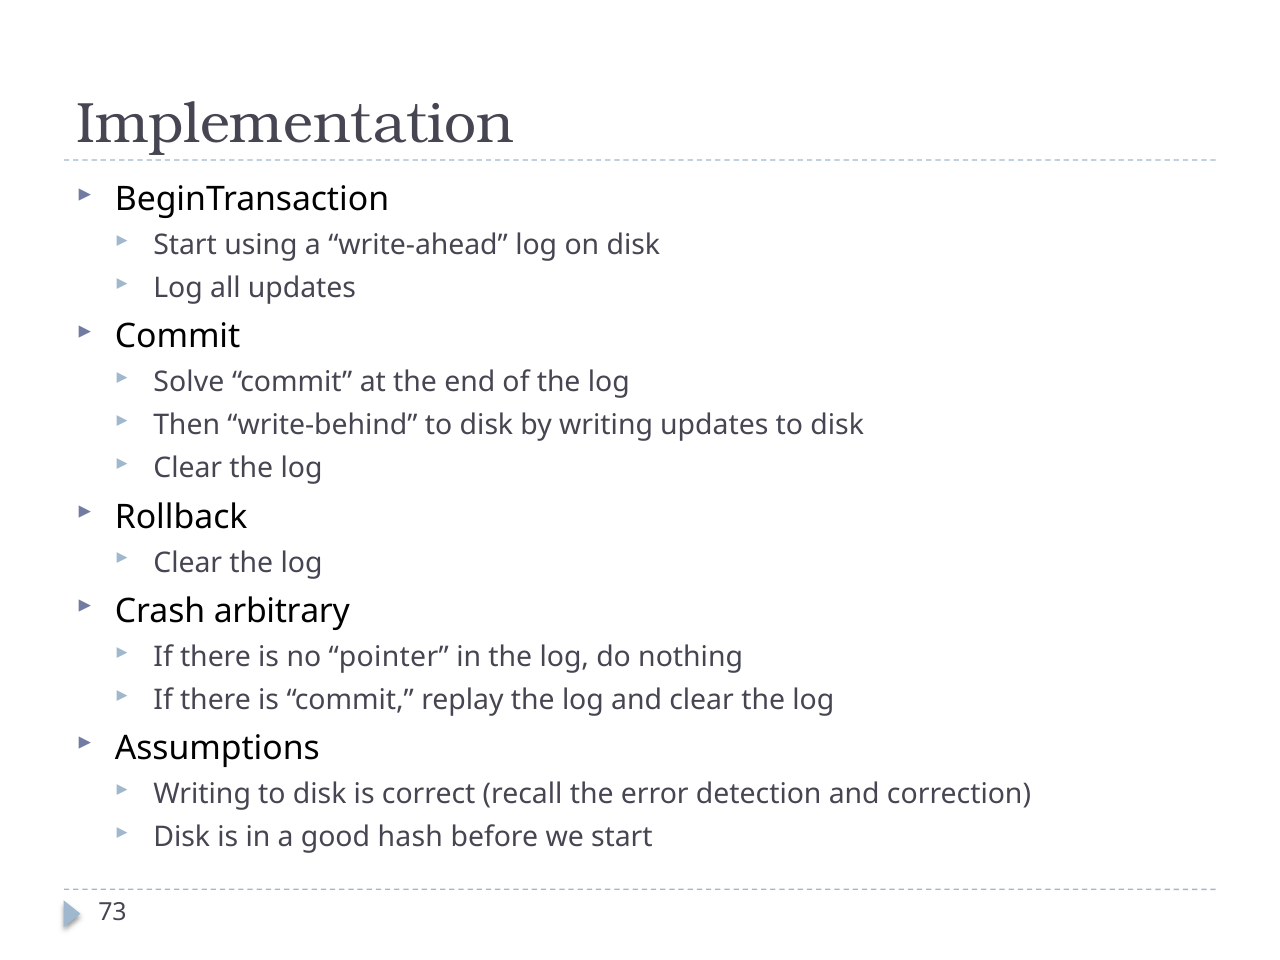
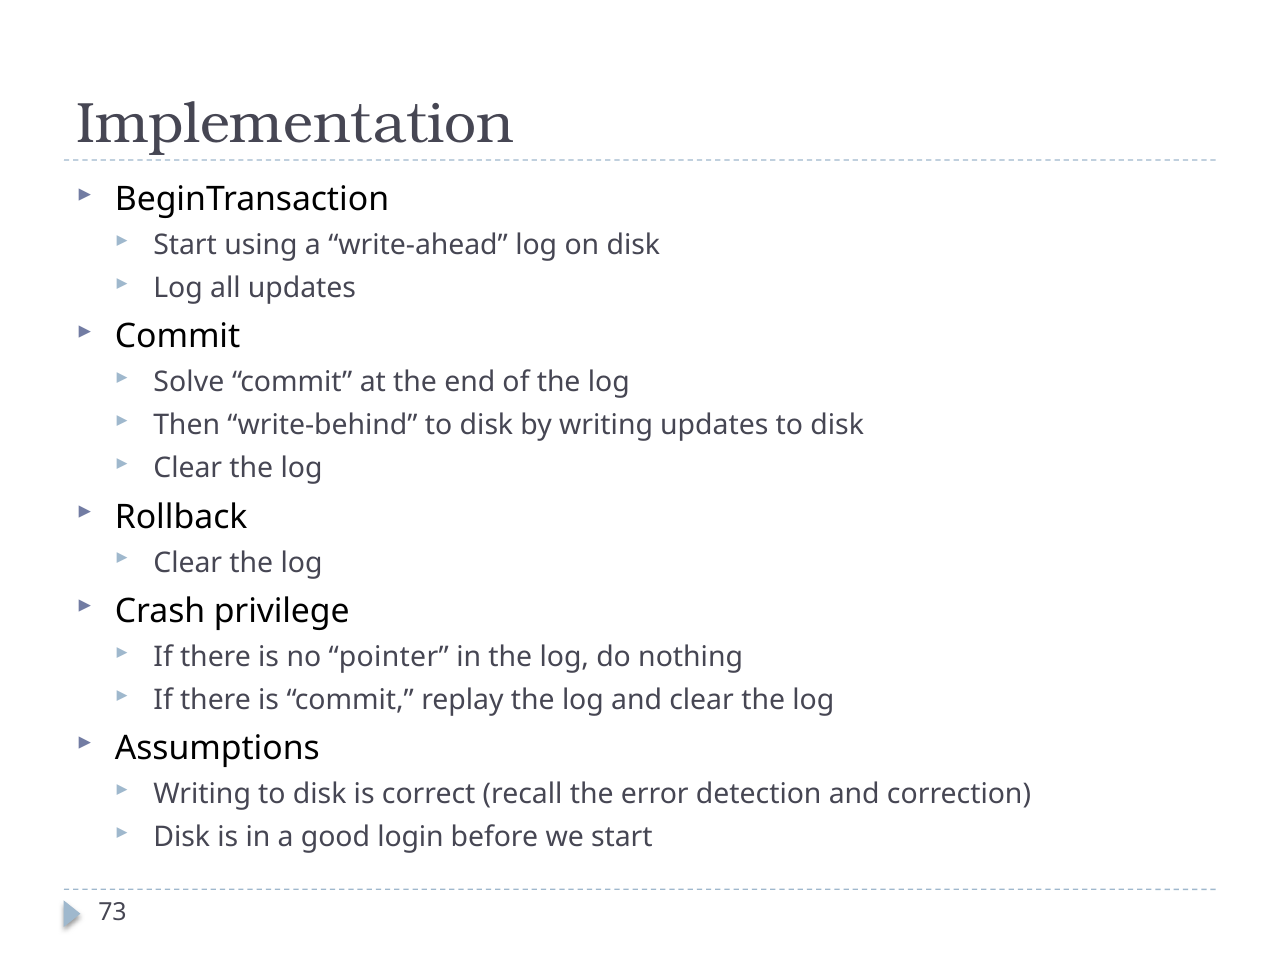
arbitrary: arbitrary -> privilege
hash: hash -> login
